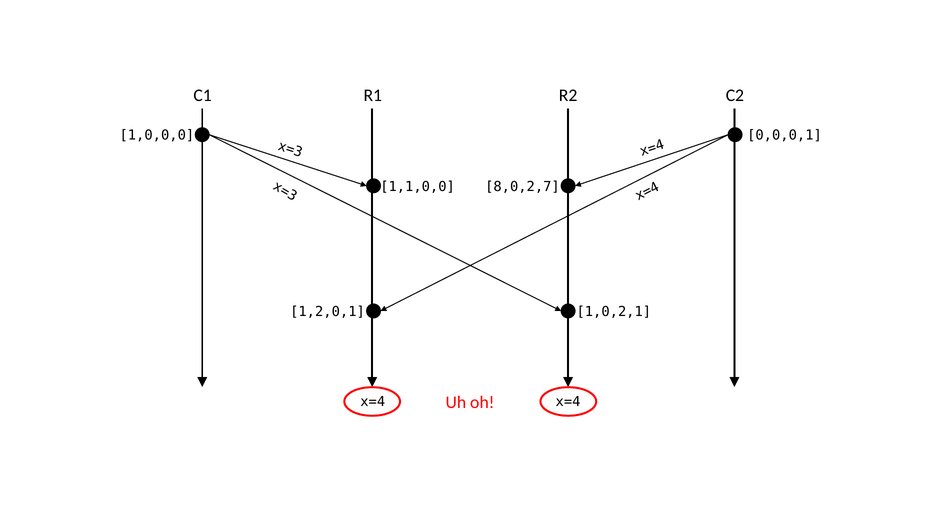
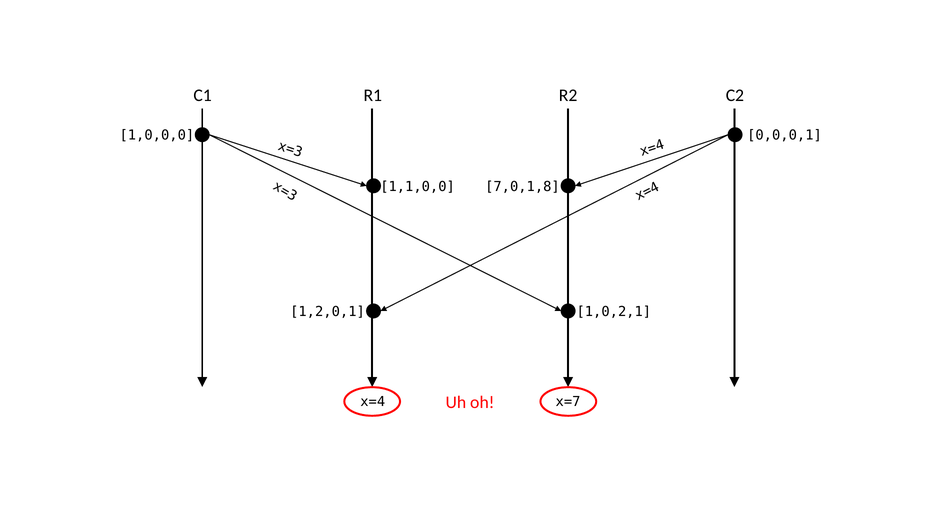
8,0,2,7: 8,0,2,7 -> 7,0,1,8
x=4 x=4: x=4 -> x=7
